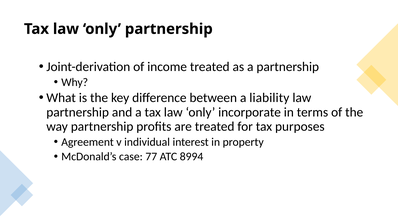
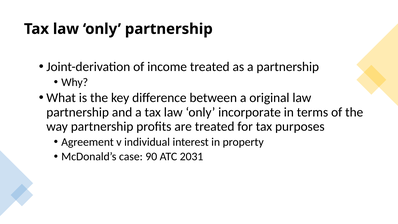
liability: liability -> original
77: 77 -> 90
8994: 8994 -> 2031
